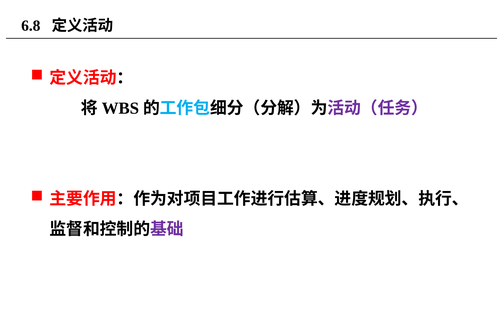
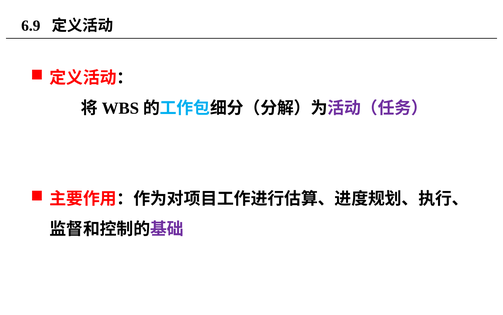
6.8: 6.8 -> 6.9
